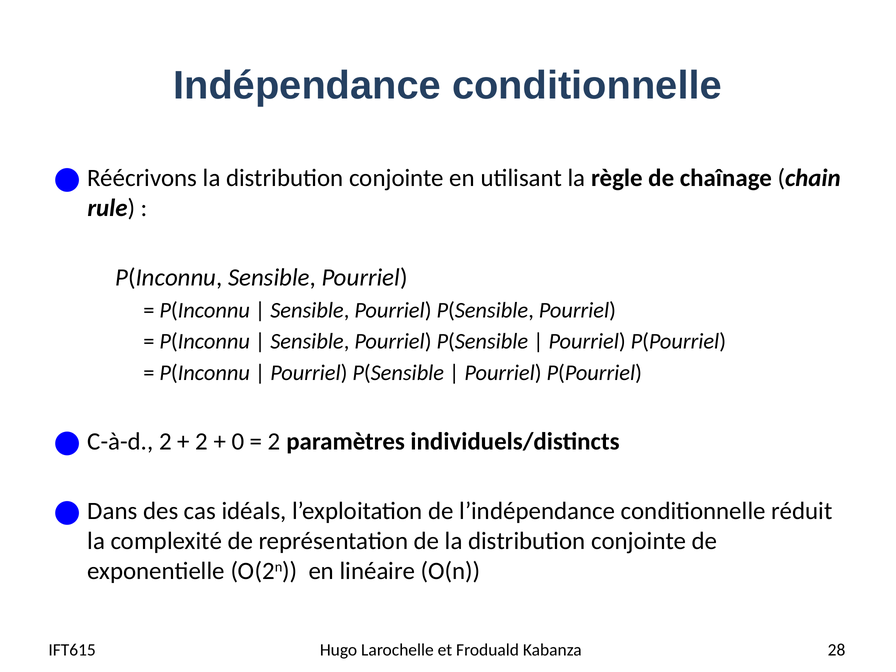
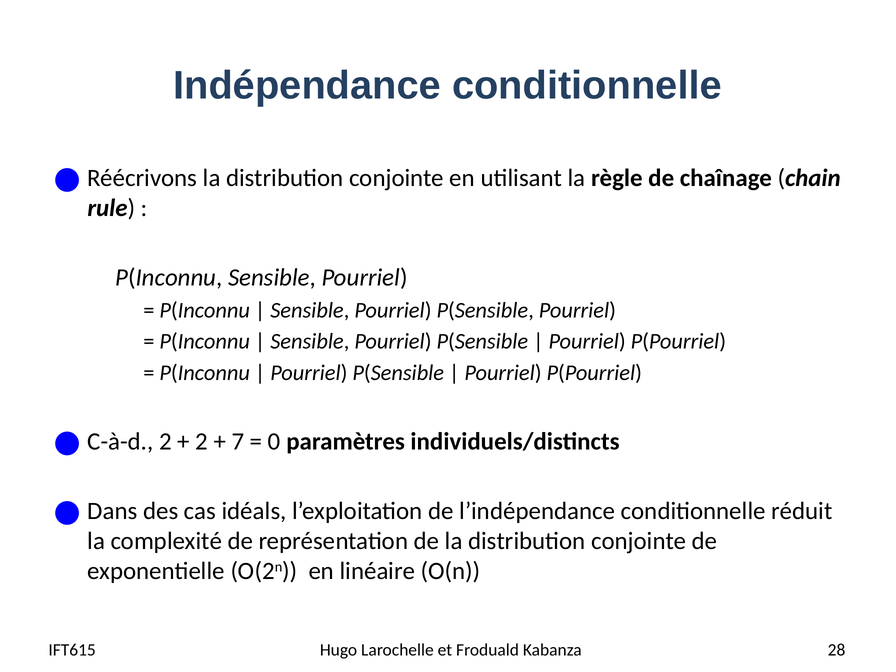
0: 0 -> 7
2 at (274, 441): 2 -> 0
